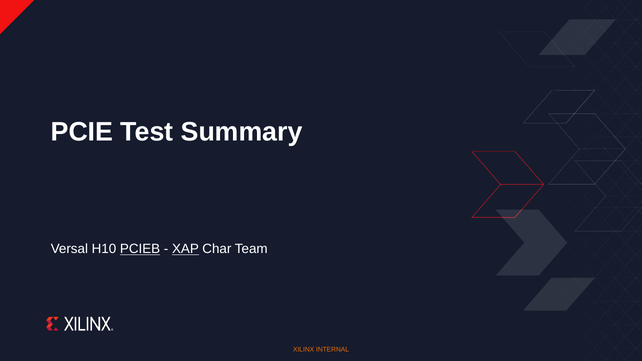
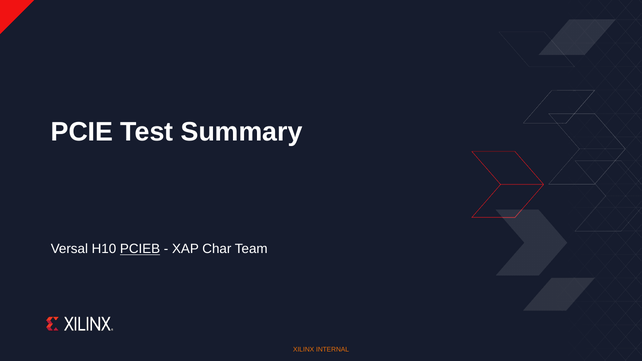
XAP underline: present -> none
